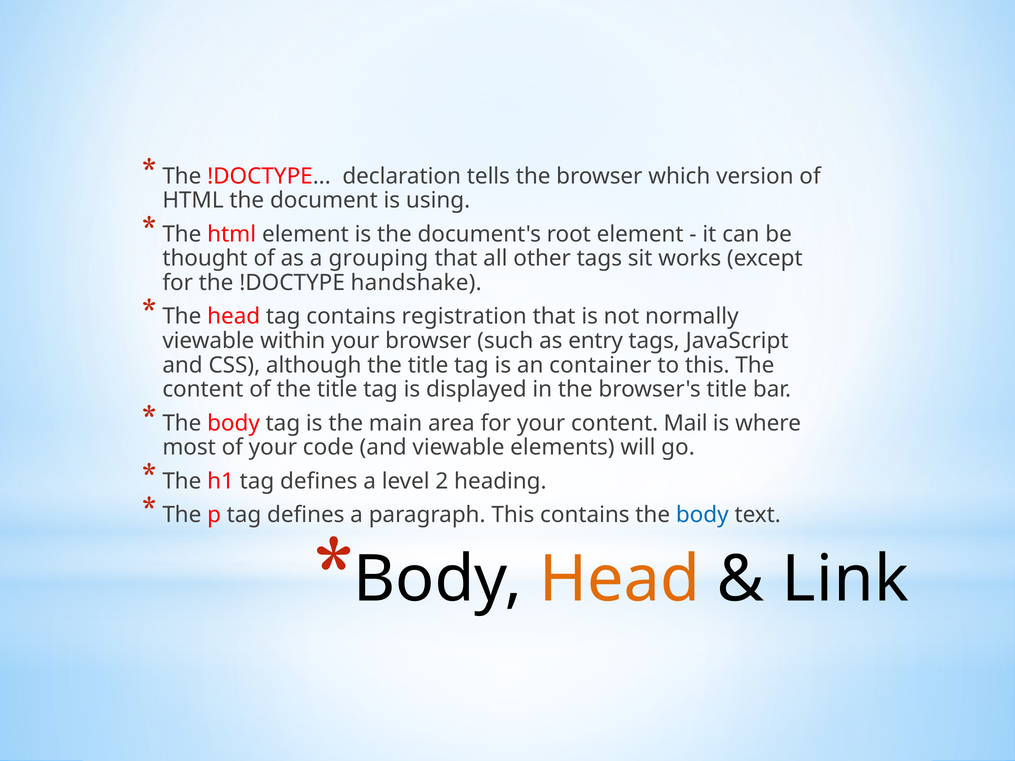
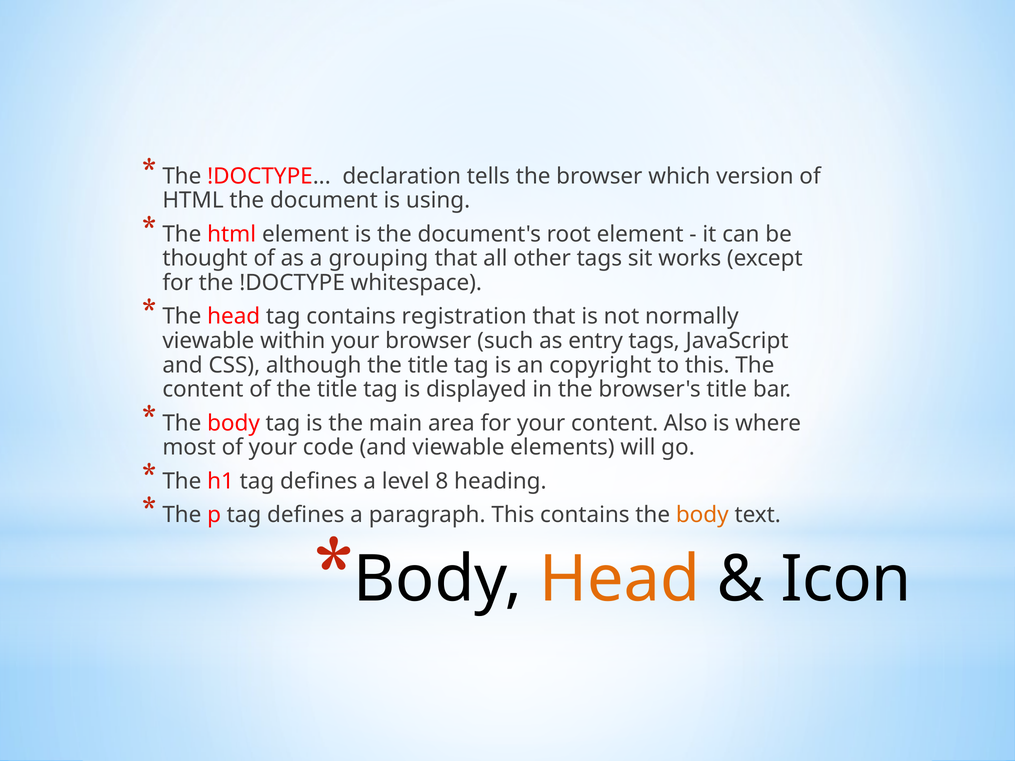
handshake: handshake -> whitespace
container: container -> copyright
Mail: Mail -> Also
2: 2 -> 8
body at (702, 515) colour: blue -> orange
Link: Link -> Icon
